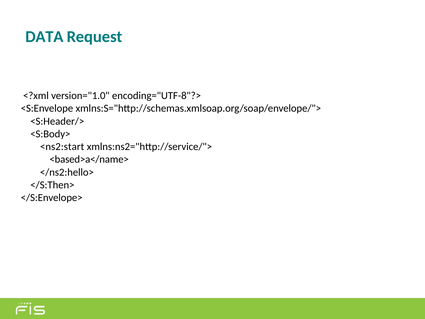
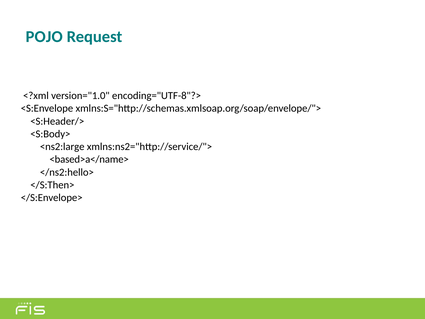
DATA: DATA -> POJO
<ns2:start: <ns2:start -> <ns2:large
